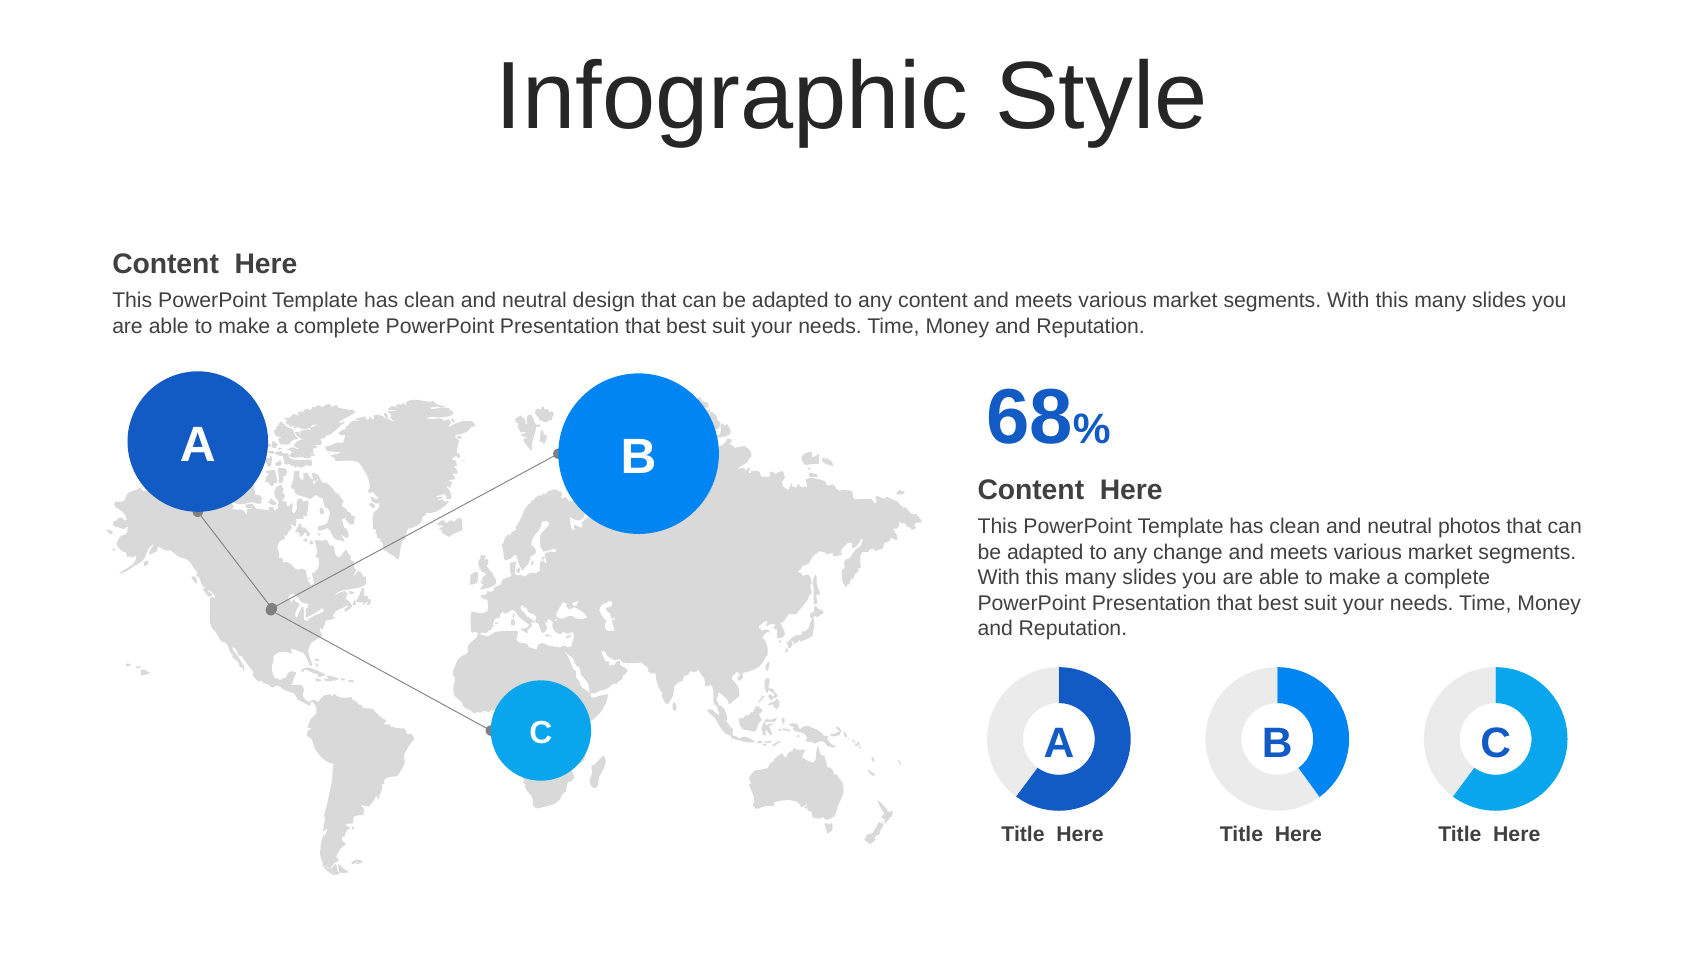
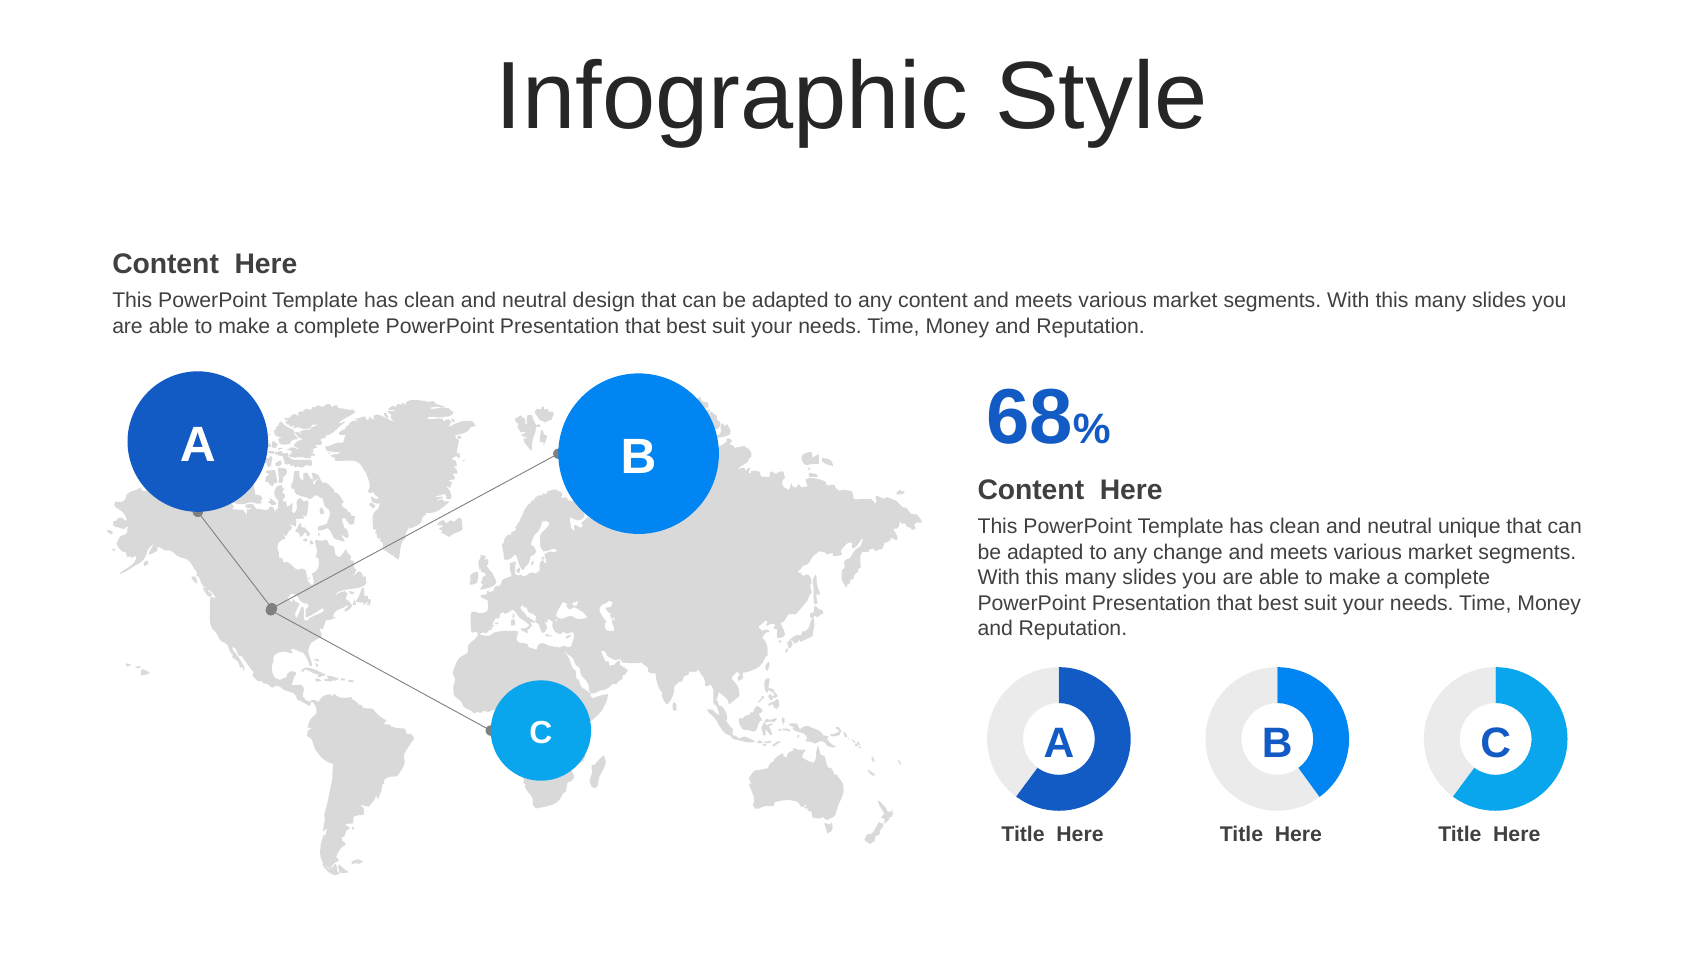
photos: photos -> unique
